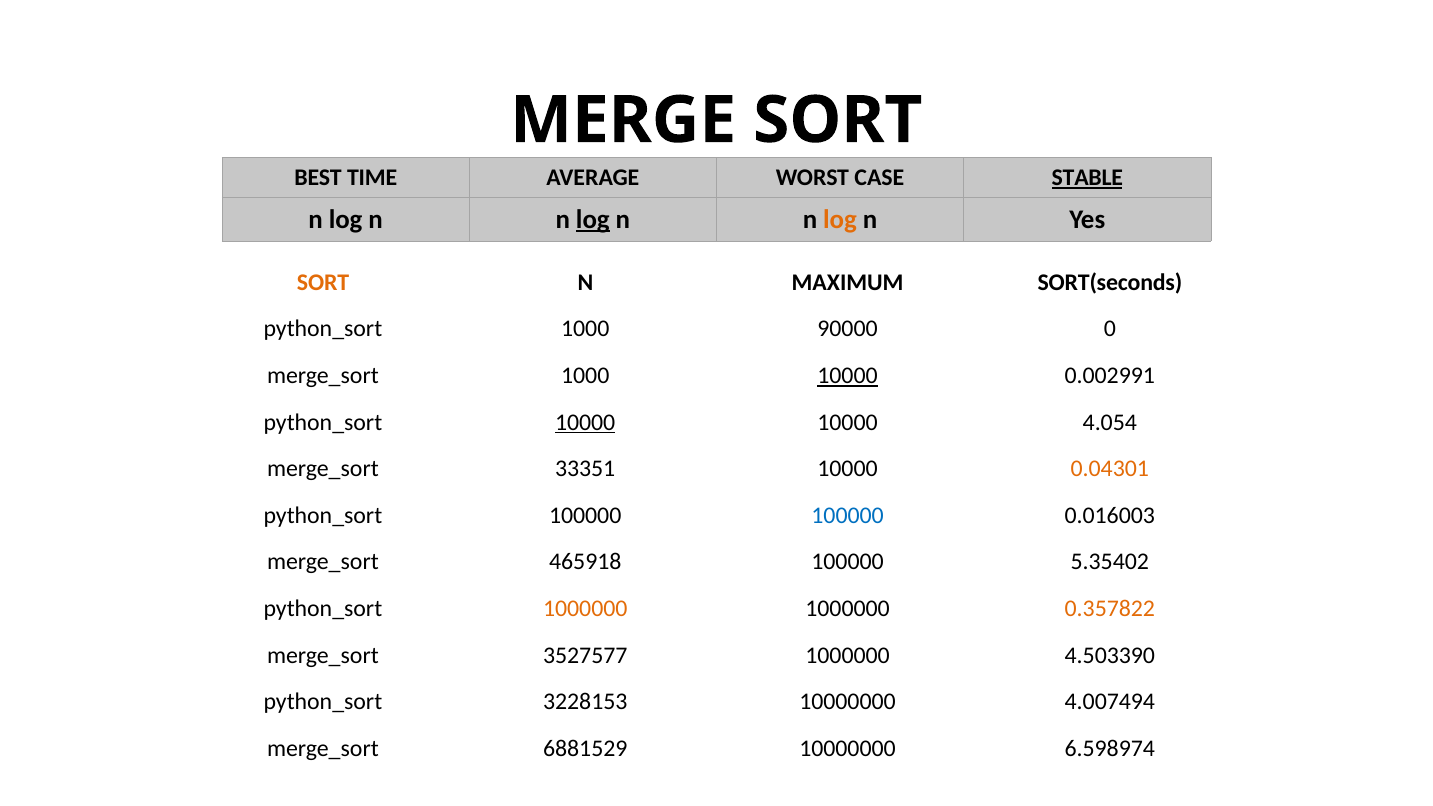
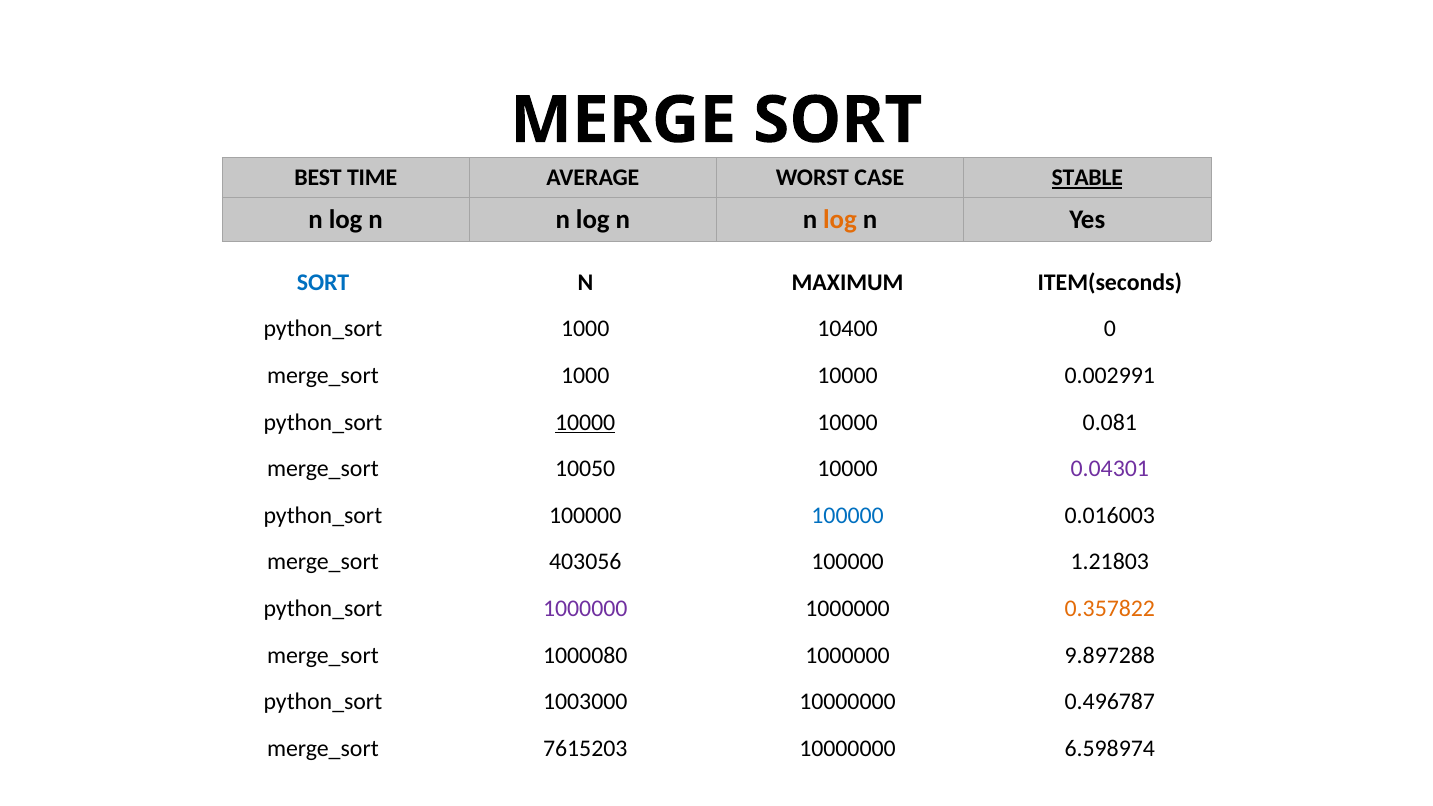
log at (593, 220) underline: present -> none
SORT at (323, 282) colour: orange -> blue
SORT(seconds: SORT(seconds -> ITEM(seconds
90000: 90000 -> 10400
10000 at (848, 376) underline: present -> none
4.054: 4.054 -> 0.081
33351: 33351 -> 10050
0.04301 colour: orange -> purple
465918: 465918 -> 403056
5.35402: 5.35402 -> 1.21803
1000000 at (585, 609) colour: orange -> purple
3527577: 3527577 -> 1000080
4.503390: 4.503390 -> 9.897288
3228153: 3228153 -> 1003000
4.007494: 4.007494 -> 0.496787
6881529: 6881529 -> 7615203
